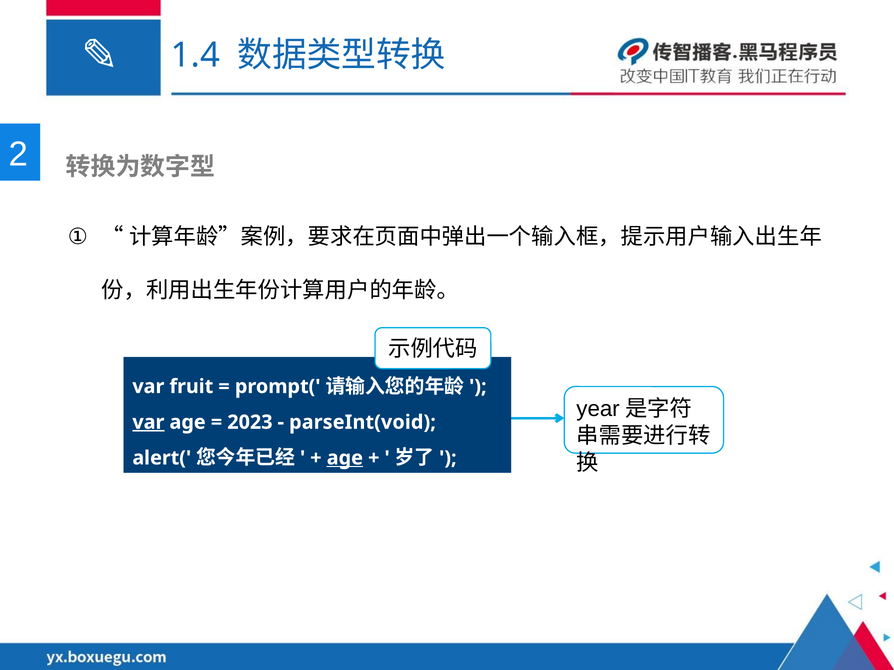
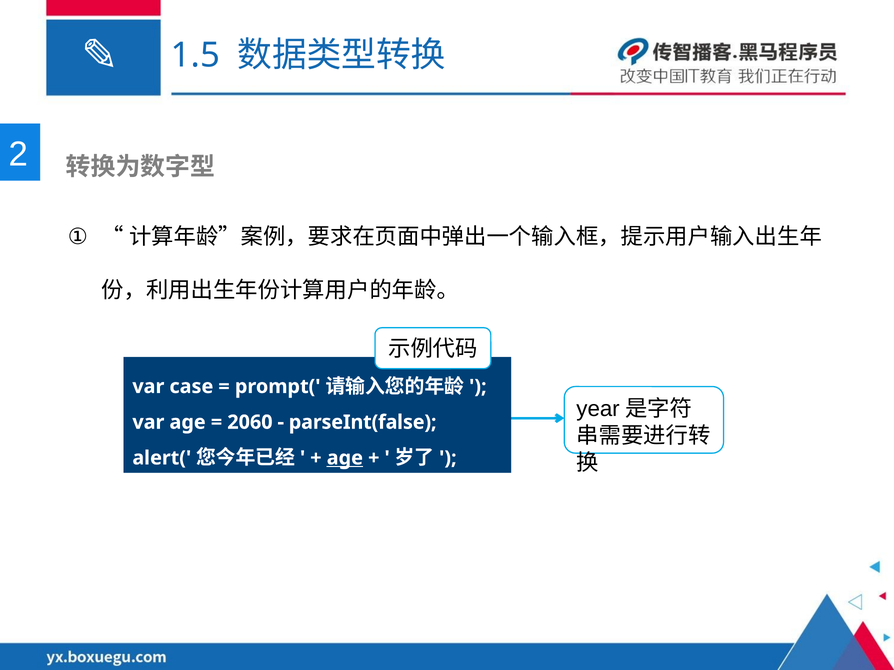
1.4: 1.4 -> 1.5
fruit: fruit -> case
var at (148, 423) underline: present -> none
2023: 2023 -> 2060
parseInt(void: parseInt(void -> parseInt(false
